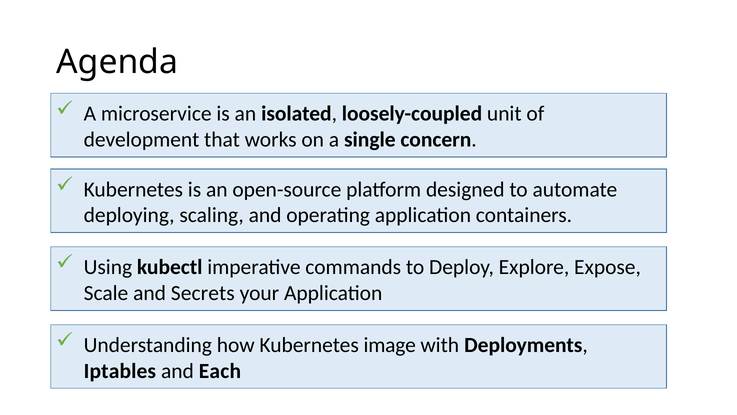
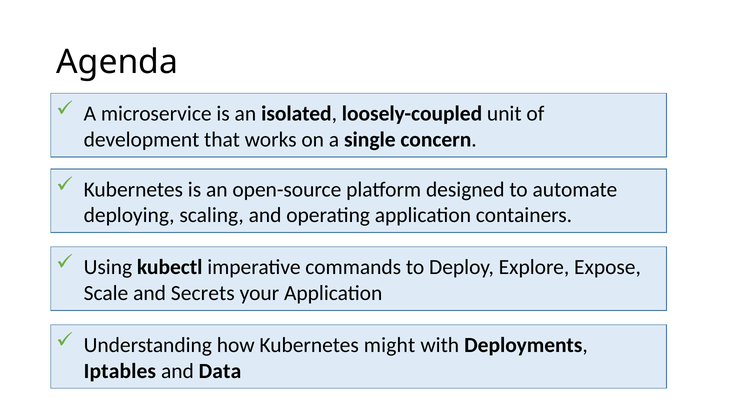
image: image -> might
Each: Each -> Data
